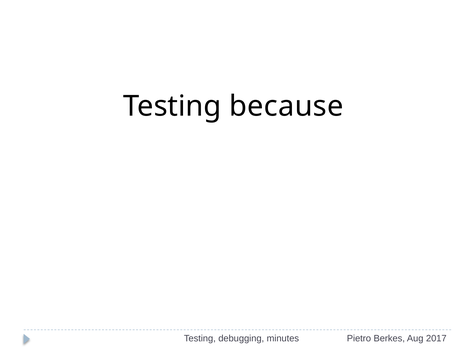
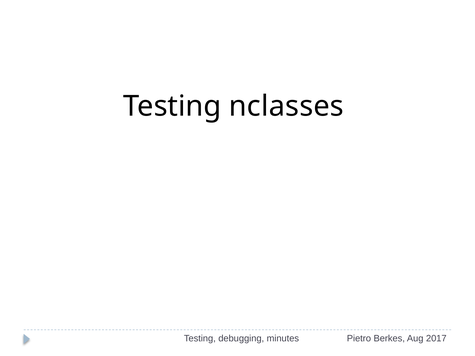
because: because -> nclasses
